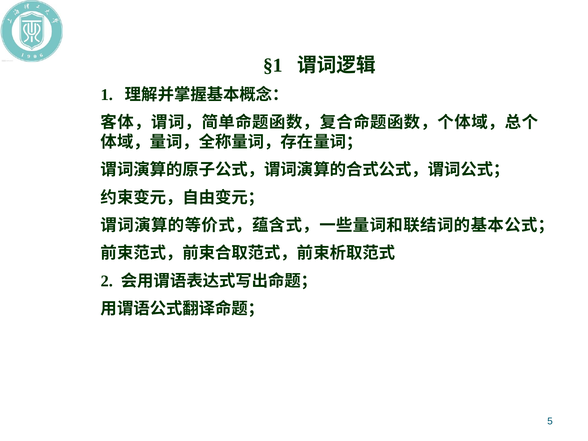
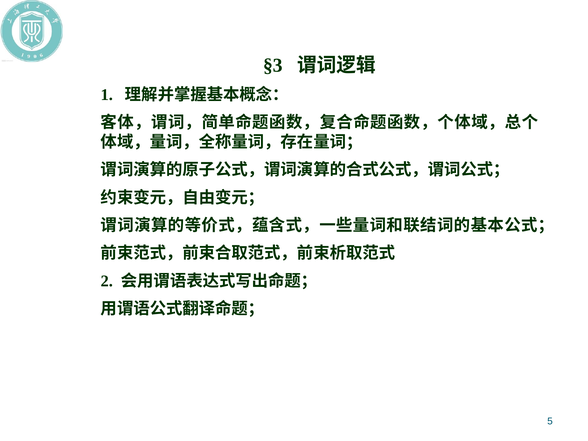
§1: §1 -> §3
